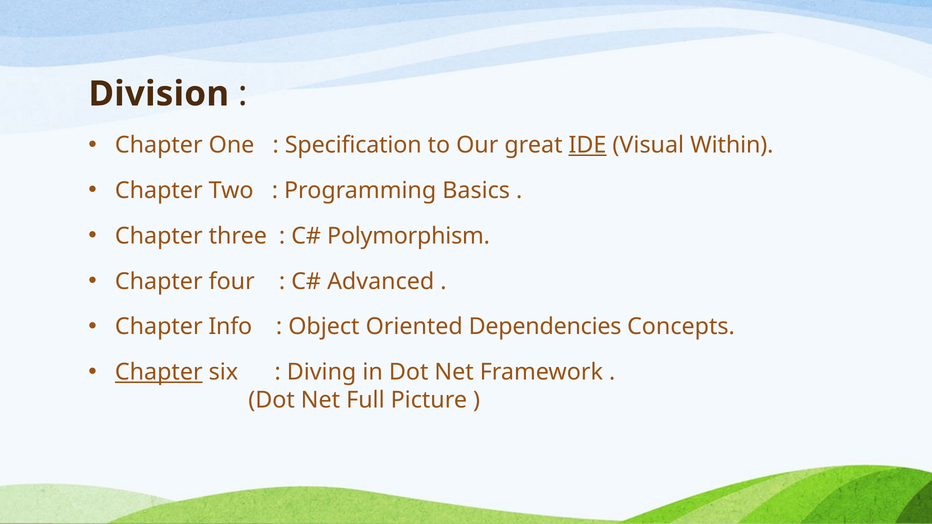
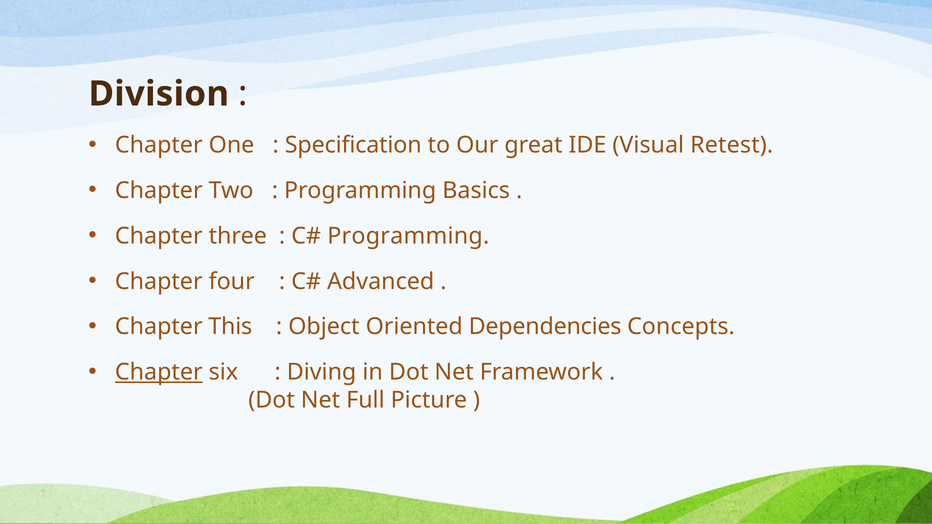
IDE underline: present -> none
Within: Within -> Retest
Polymorphism at (408, 236): Polymorphism -> Programming
Info: Info -> This
